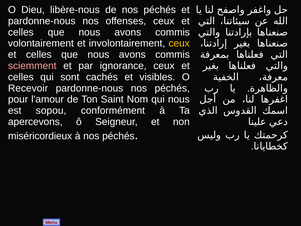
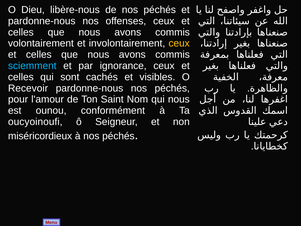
sciemment colour: pink -> light blue
sopou: sopou -> ounou
apercevons: apercevons -> oucyoinoufi
